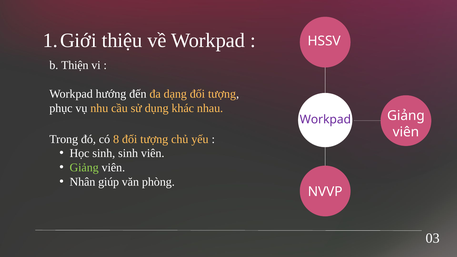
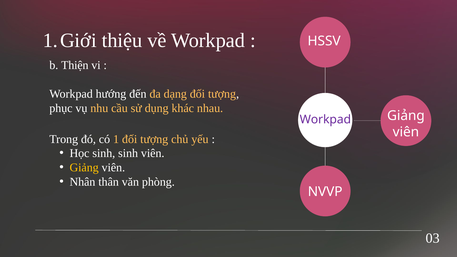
8: 8 -> 1
Giảng at (84, 168) colour: light green -> yellow
giúp: giúp -> thân
